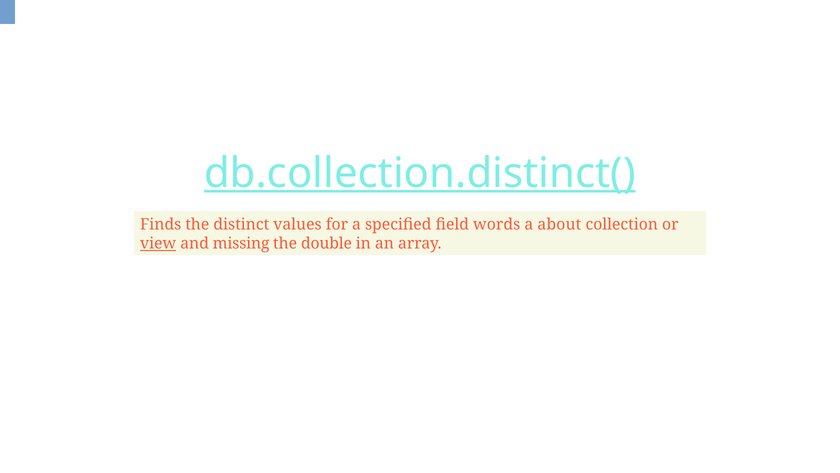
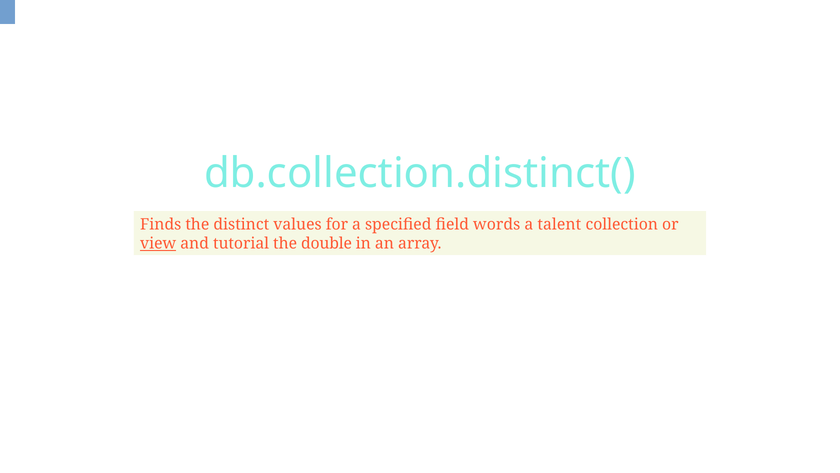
db.collection.distinct( underline: present -> none
about: about -> talent
missing: missing -> tutorial
